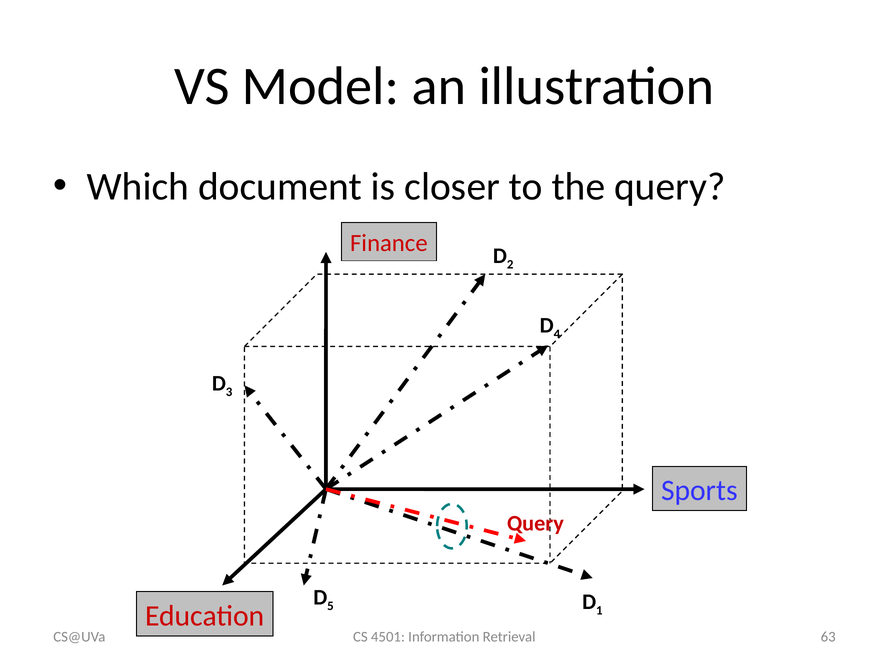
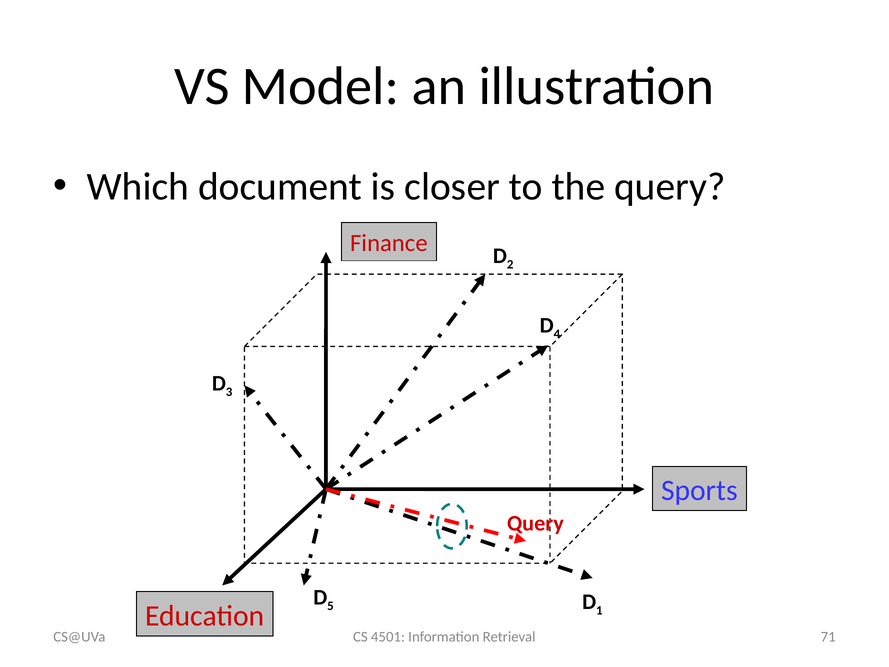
63: 63 -> 71
